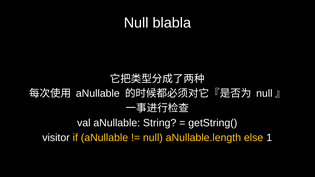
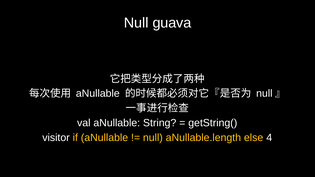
blabla: blabla -> guava
1: 1 -> 4
